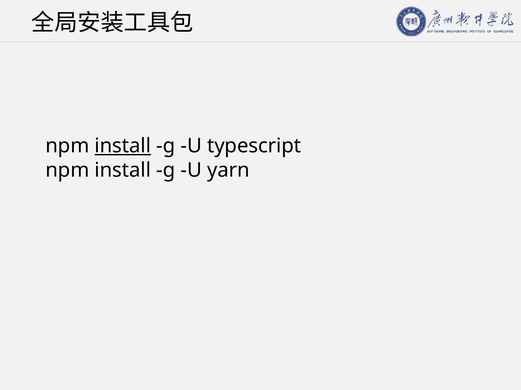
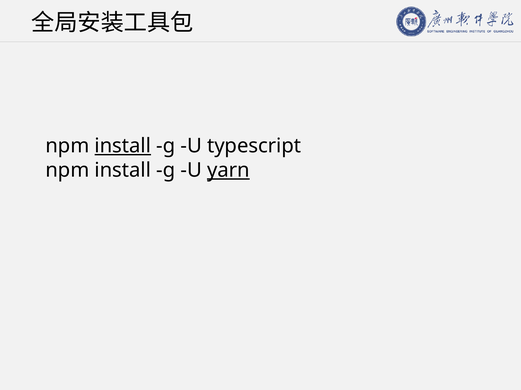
yarn underline: none -> present
